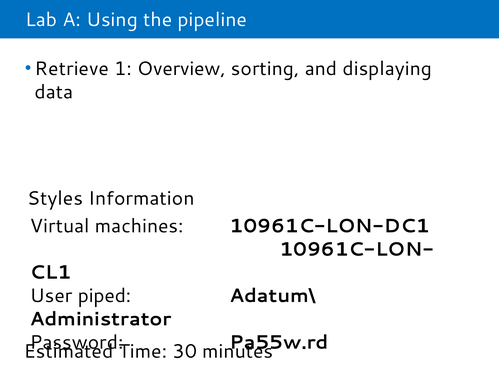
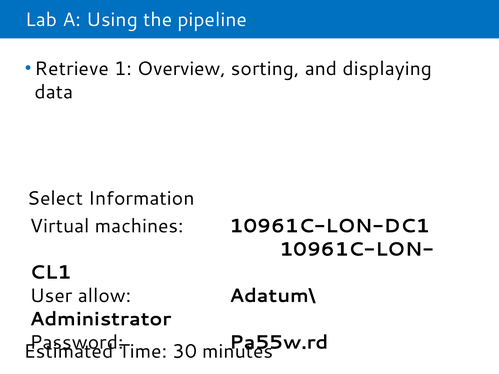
Styles: Styles -> Select
piped: piped -> allow
